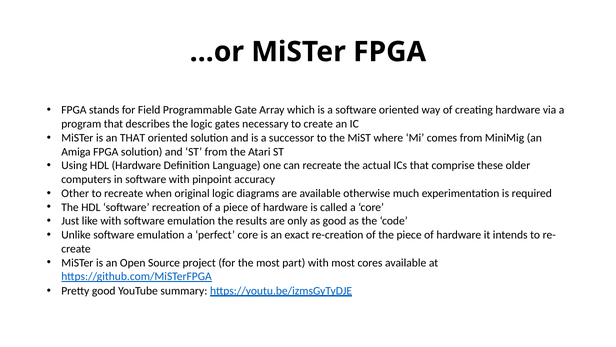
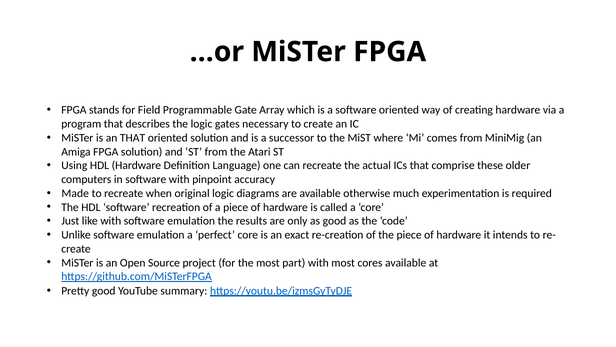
Other: Other -> Made
